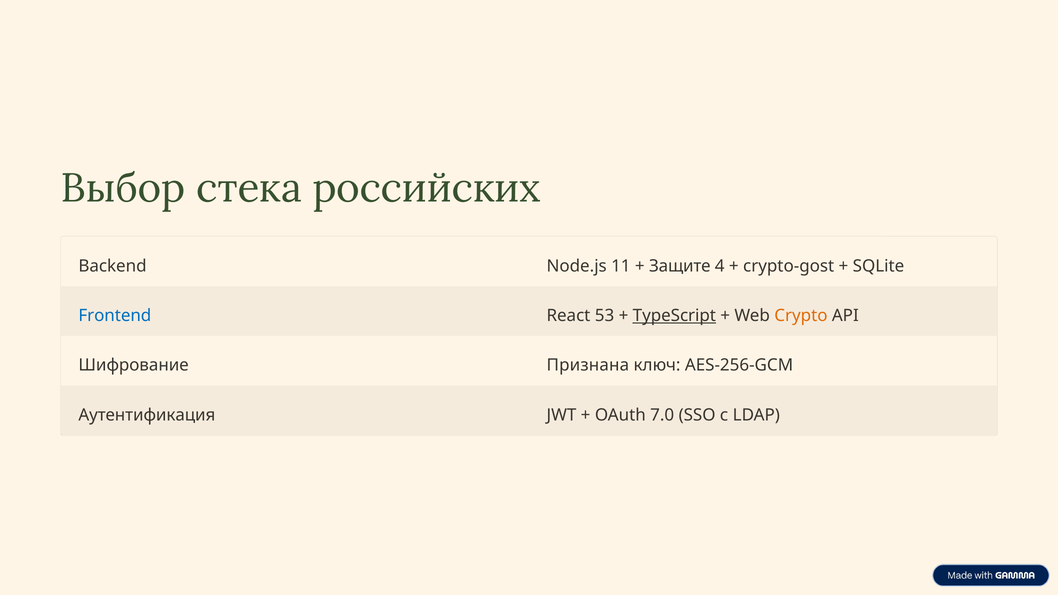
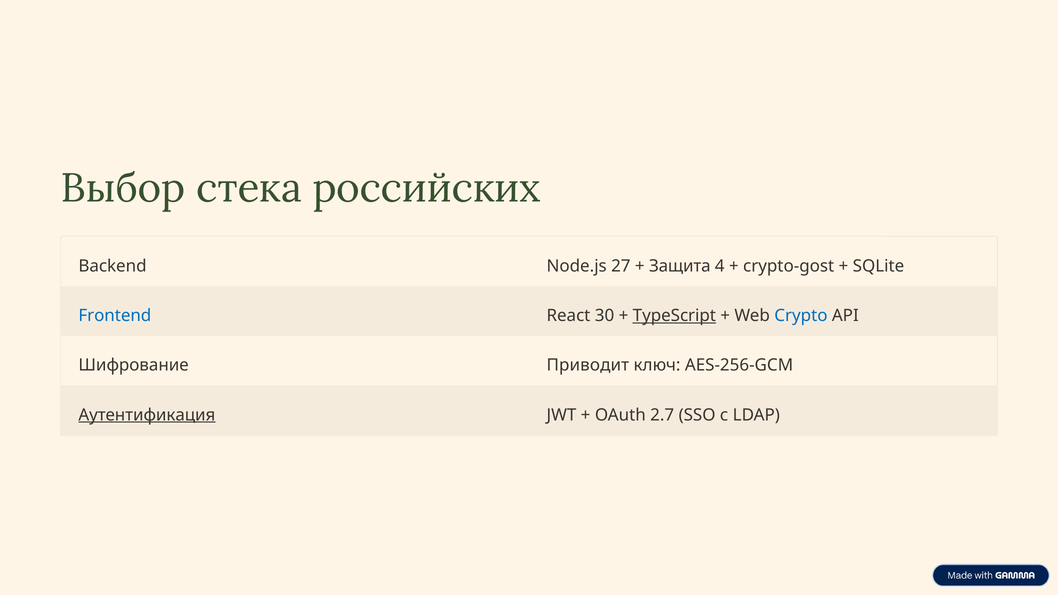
11: 11 -> 27
Защите: Защите -> Защита
53: 53 -> 30
Crypto colour: orange -> blue
Признана: Признана -> Приводит
Аутентификация underline: none -> present
7.0: 7.0 -> 2.7
